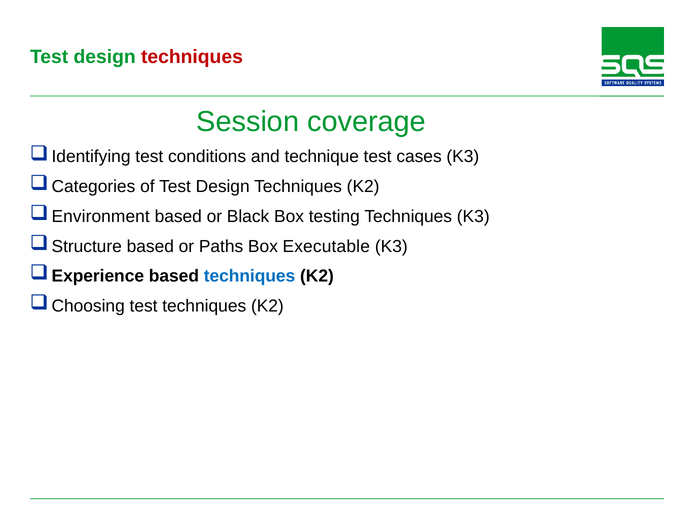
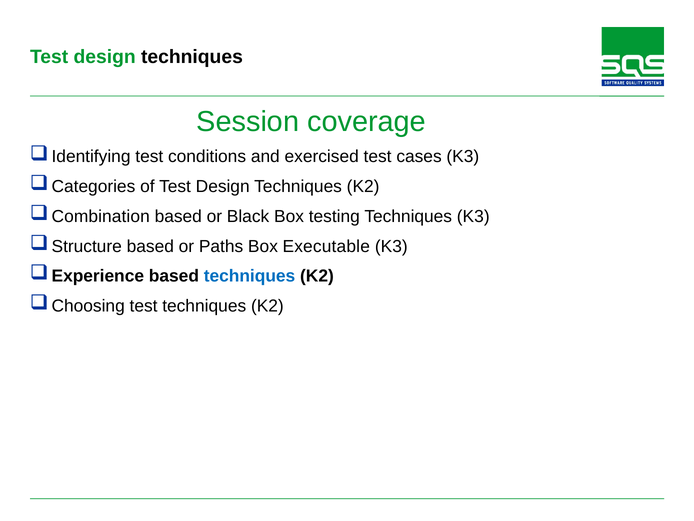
techniques at (192, 57) colour: red -> black
technique: technique -> exercised
Environment: Environment -> Combination
